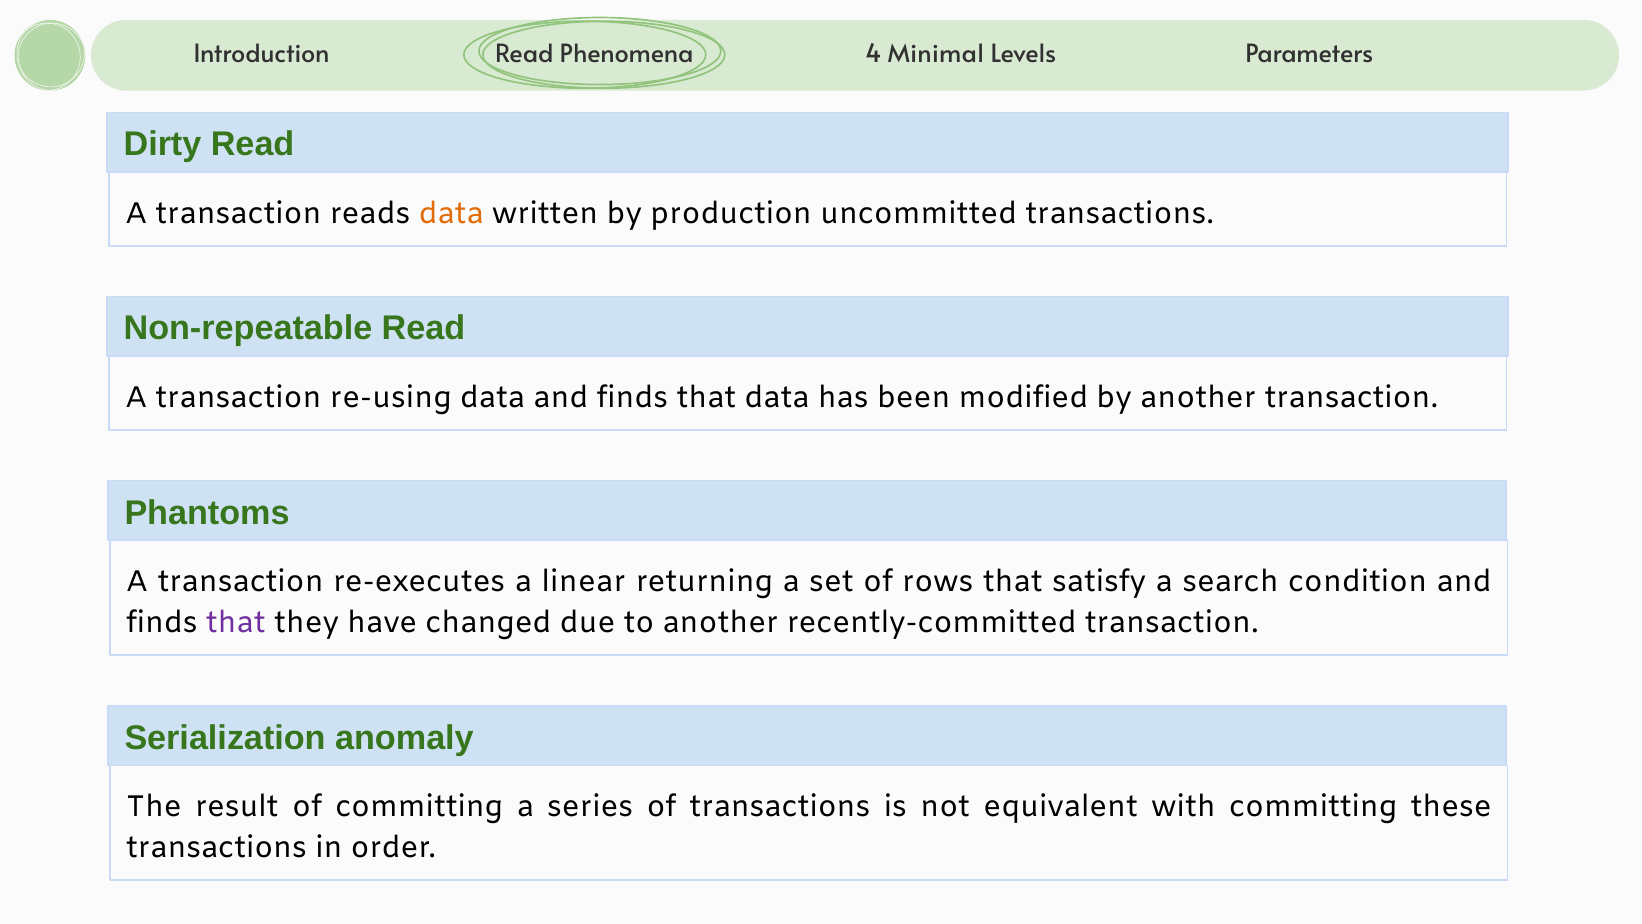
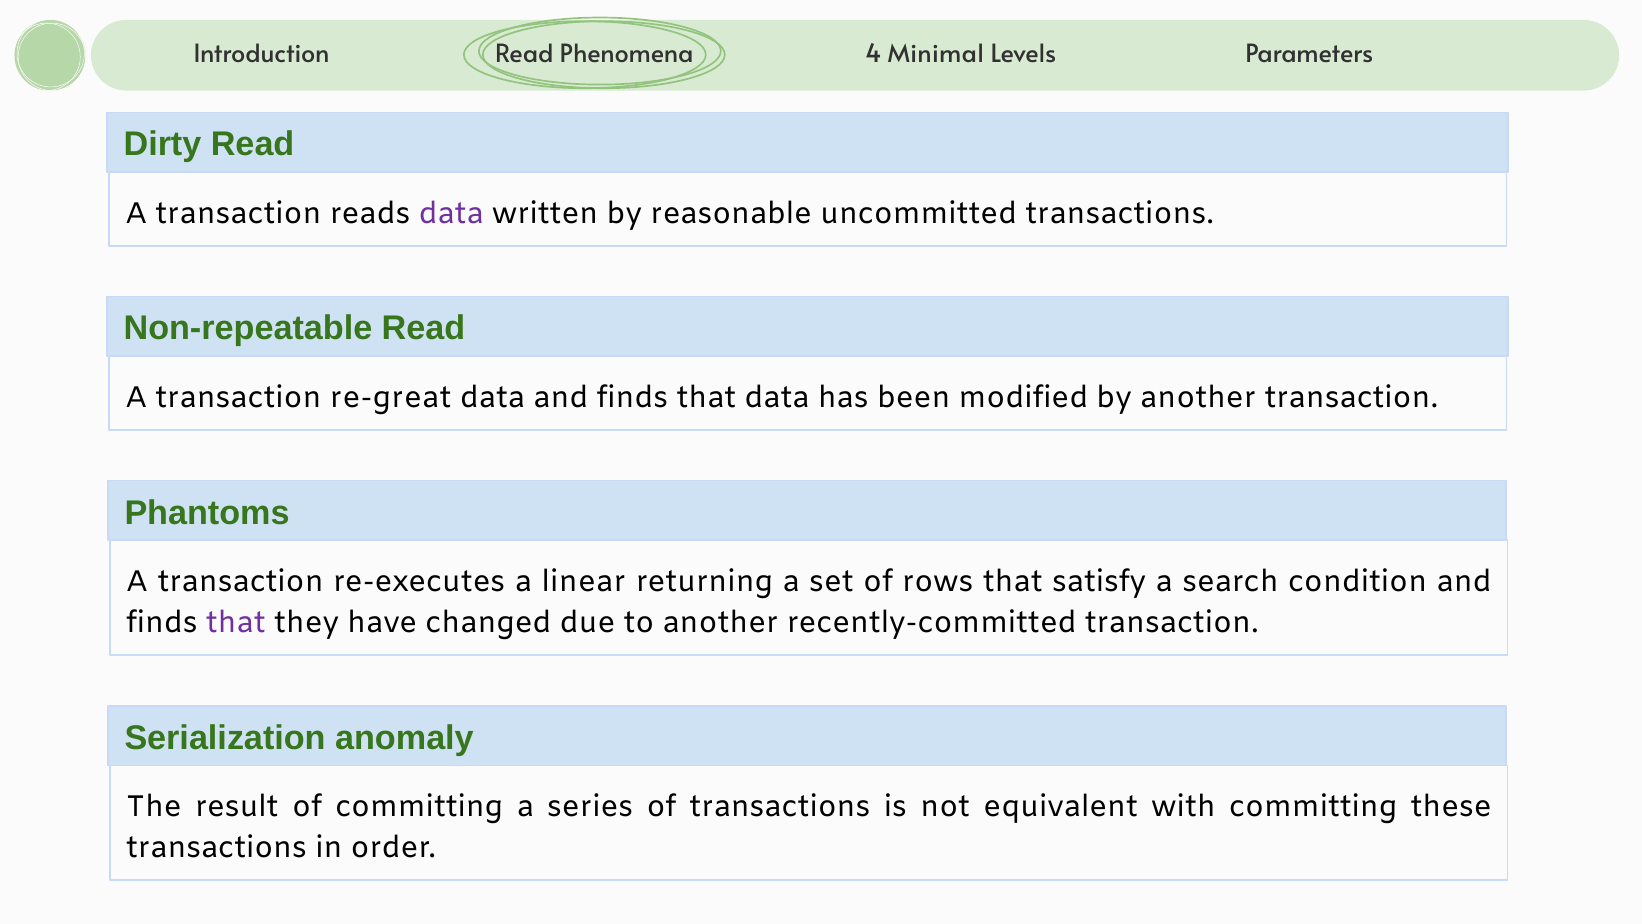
data at (451, 214) colour: orange -> purple
production: production -> reasonable
re-using: re-using -> re-great
